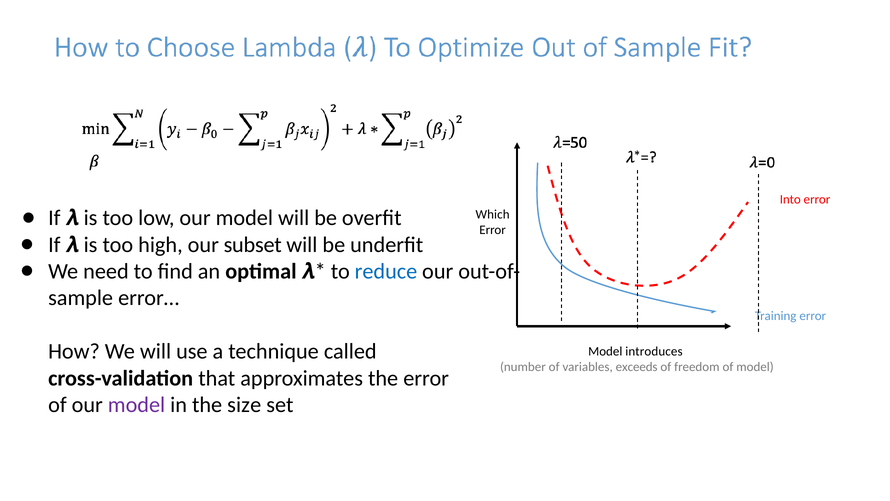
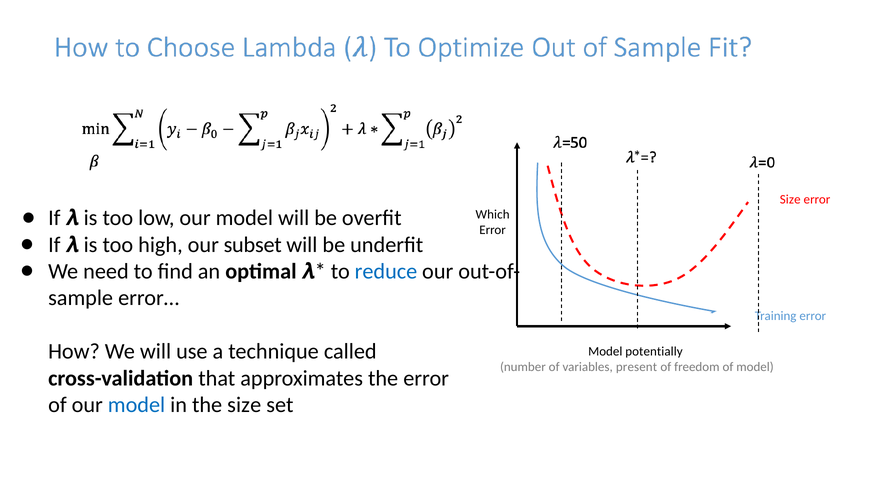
Into at (790, 199): Into -> Size
introduces: introduces -> potentially
exceeds: exceeds -> present
model at (137, 405) colour: purple -> blue
